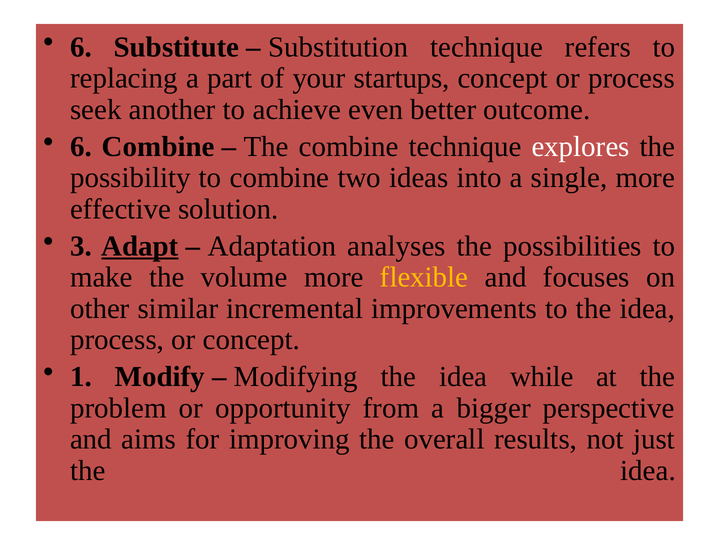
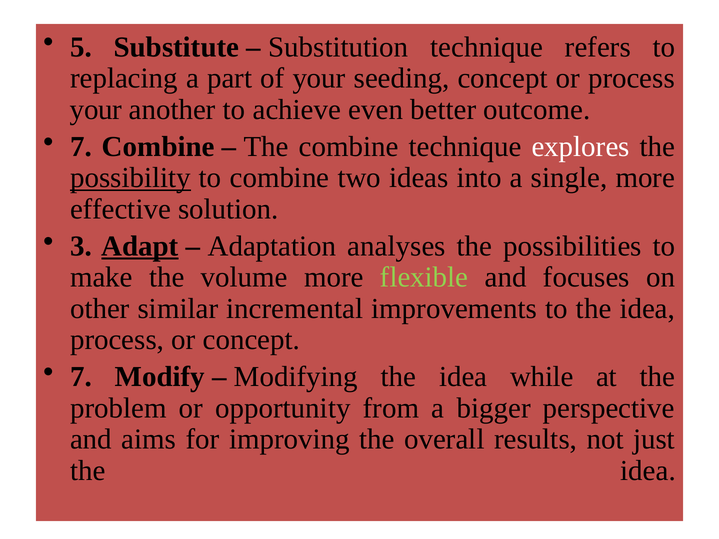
6 at (81, 47): 6 -> 5
startups: startups -> seeding
seek at (96, 110): seek -> your
6 at (81, 147): 6 -> 7
possibility underline: none -> present
flexible colour: yellow -> light green
1 at (81, 377): 1 -> 7
